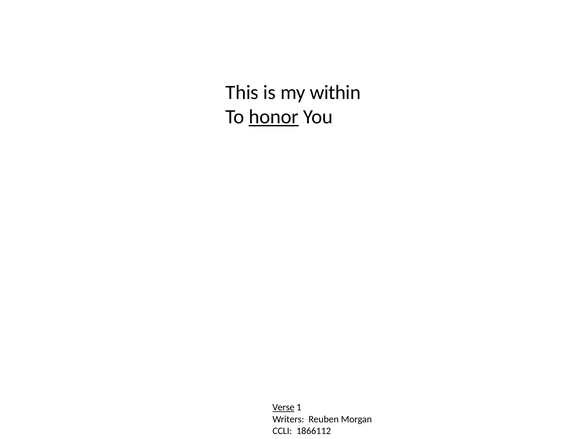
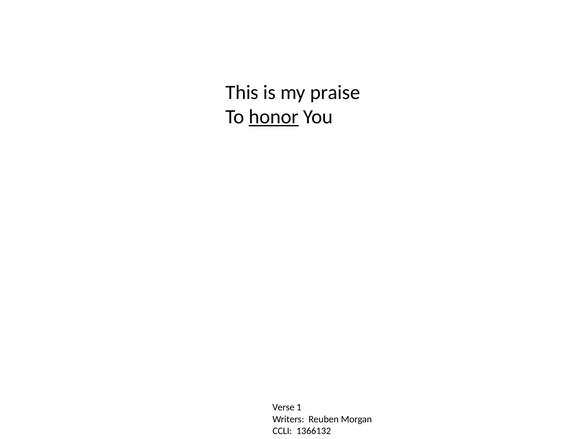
within: within -> praise
Verse underline: present -> none
1866112: 1866112 -> 1366132
